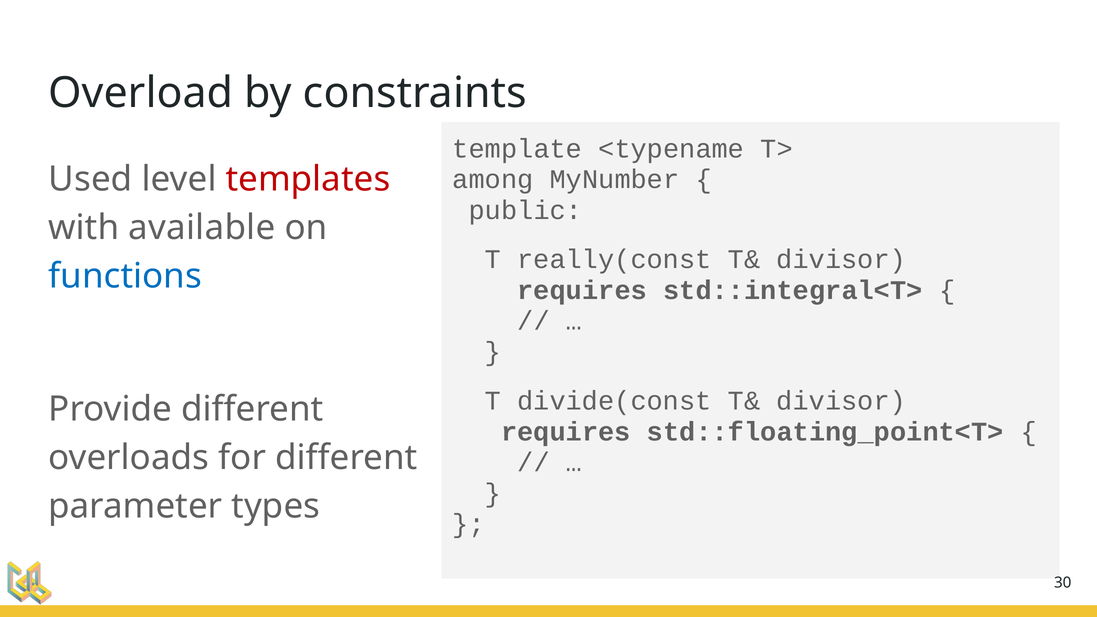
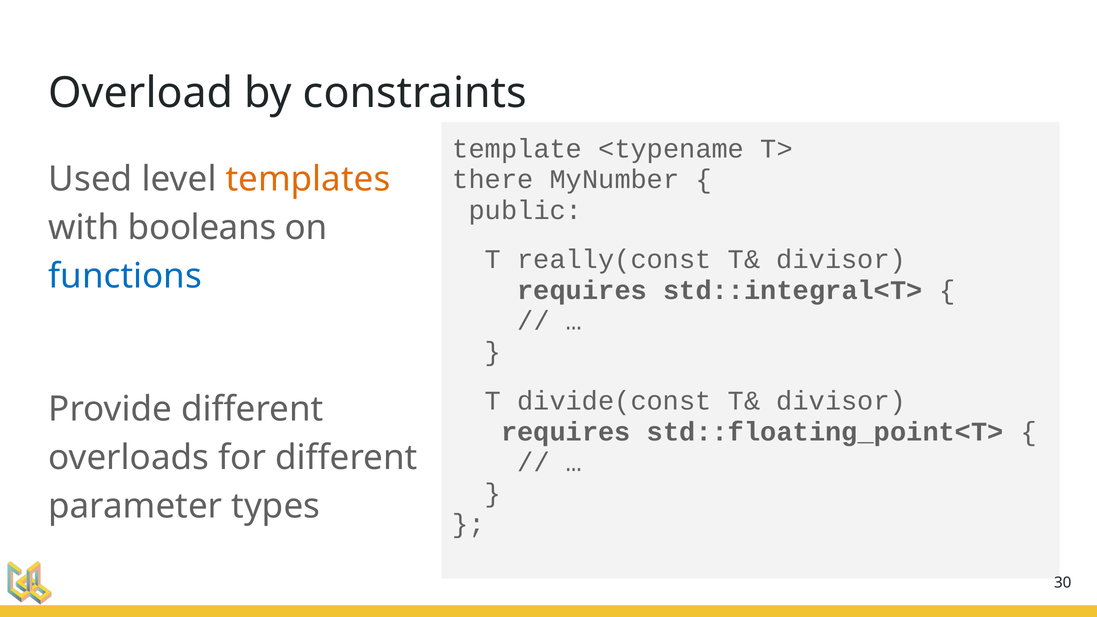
templates colour: red -> orange
among: among -> there
available: available -> booleans
